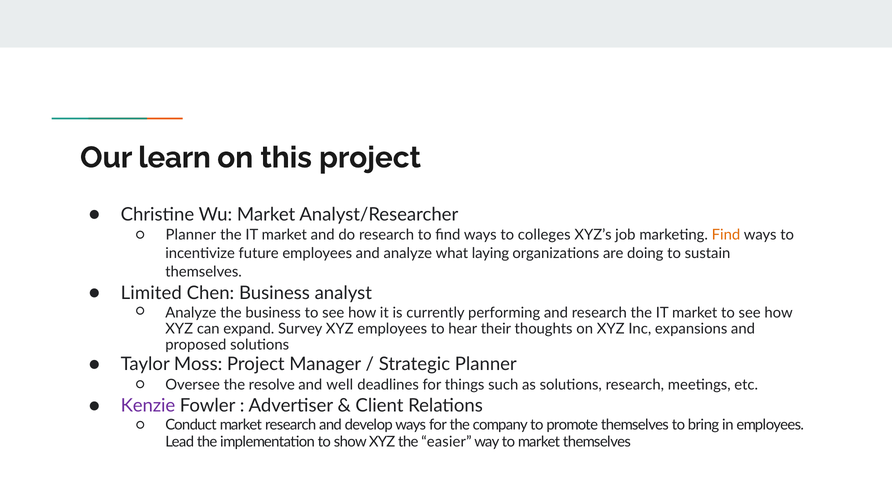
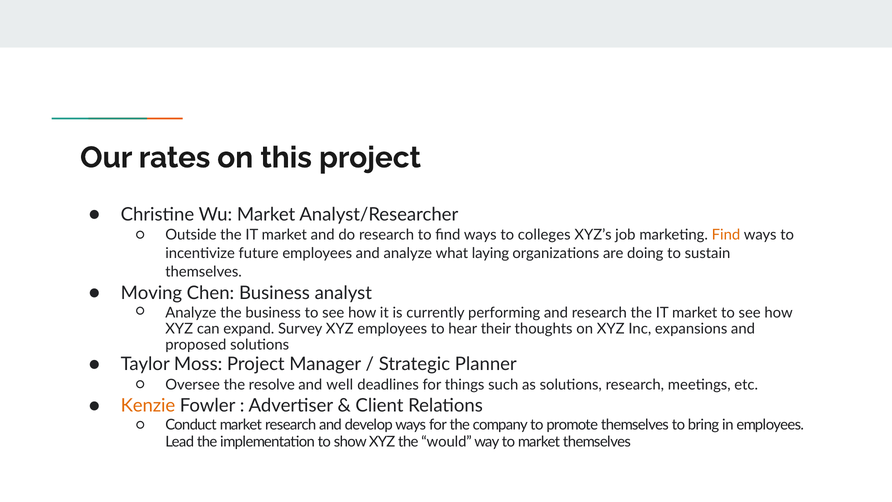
learn: learn -> rates
Planner at (191, 235): Planner -> Outside
Limited: Limited -> Moving
Kenzie colour: purple -> orange
easier: easier -> would
